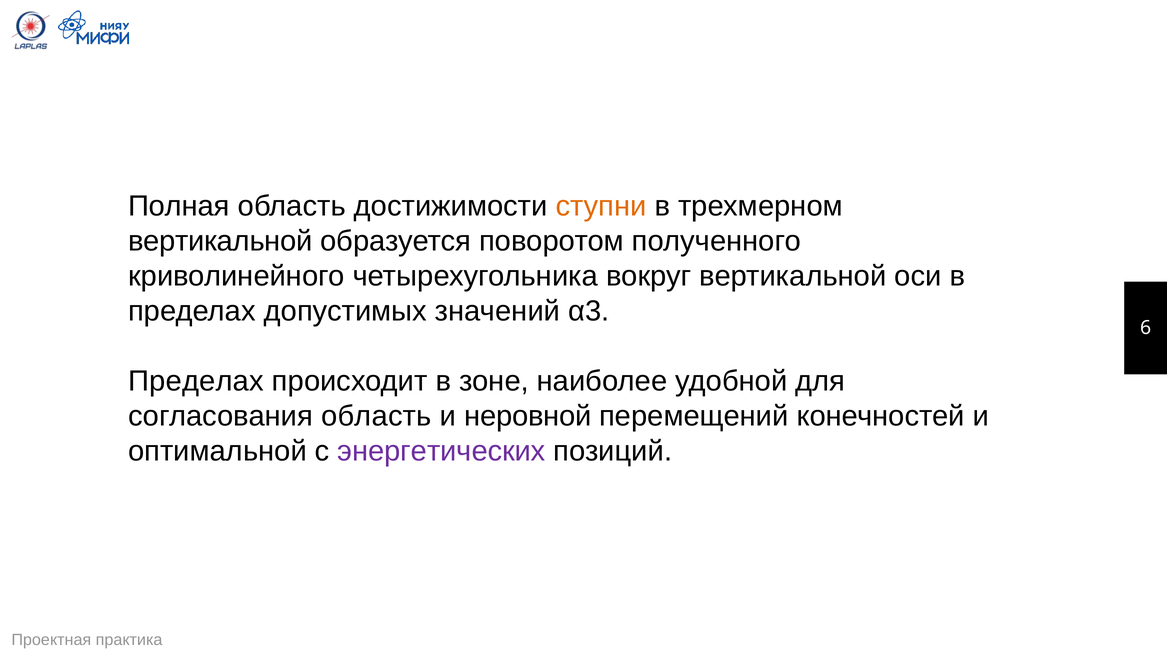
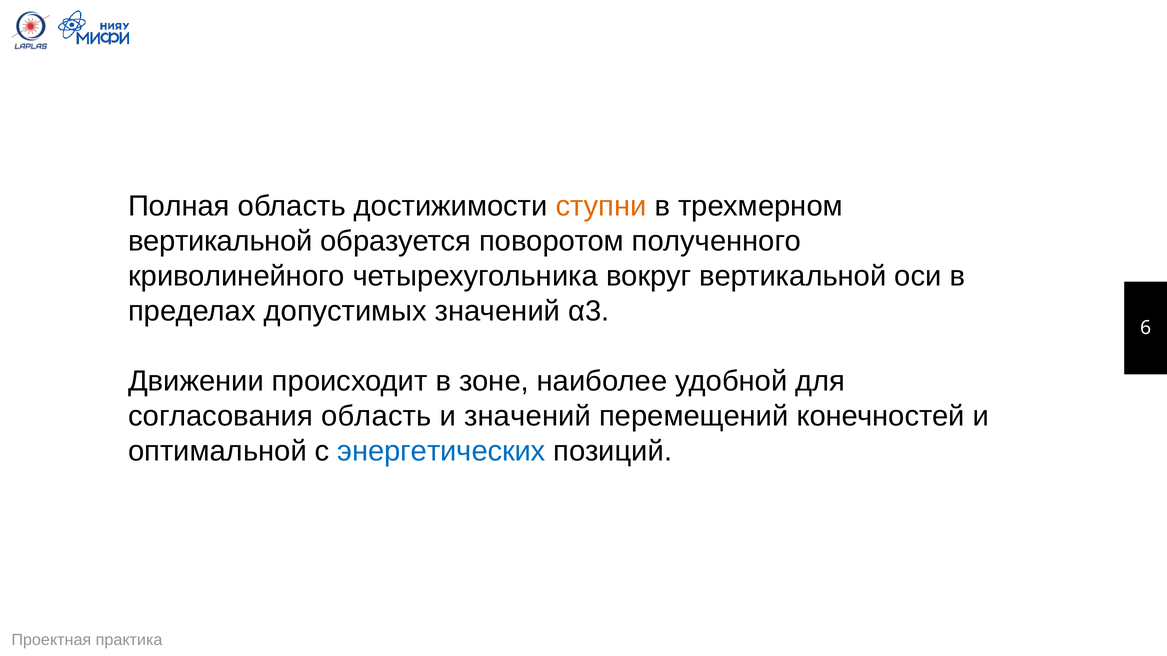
Пределах at (196, 381): Пределах -> Движении
и неровной: неровной -> значений
энергетических colour: purple -> blue
